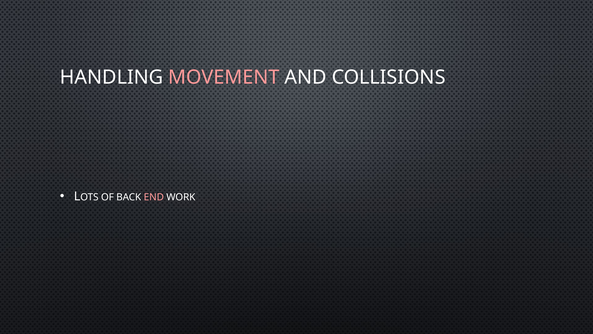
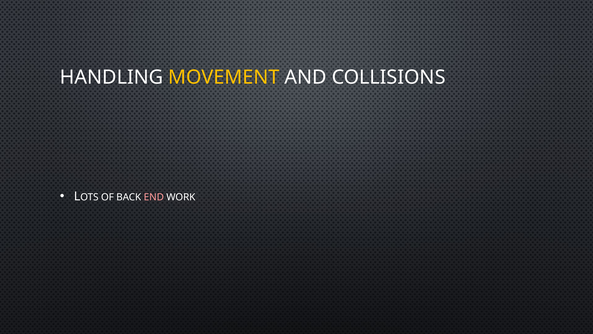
MOVEMENT colour: pink -> yellow
